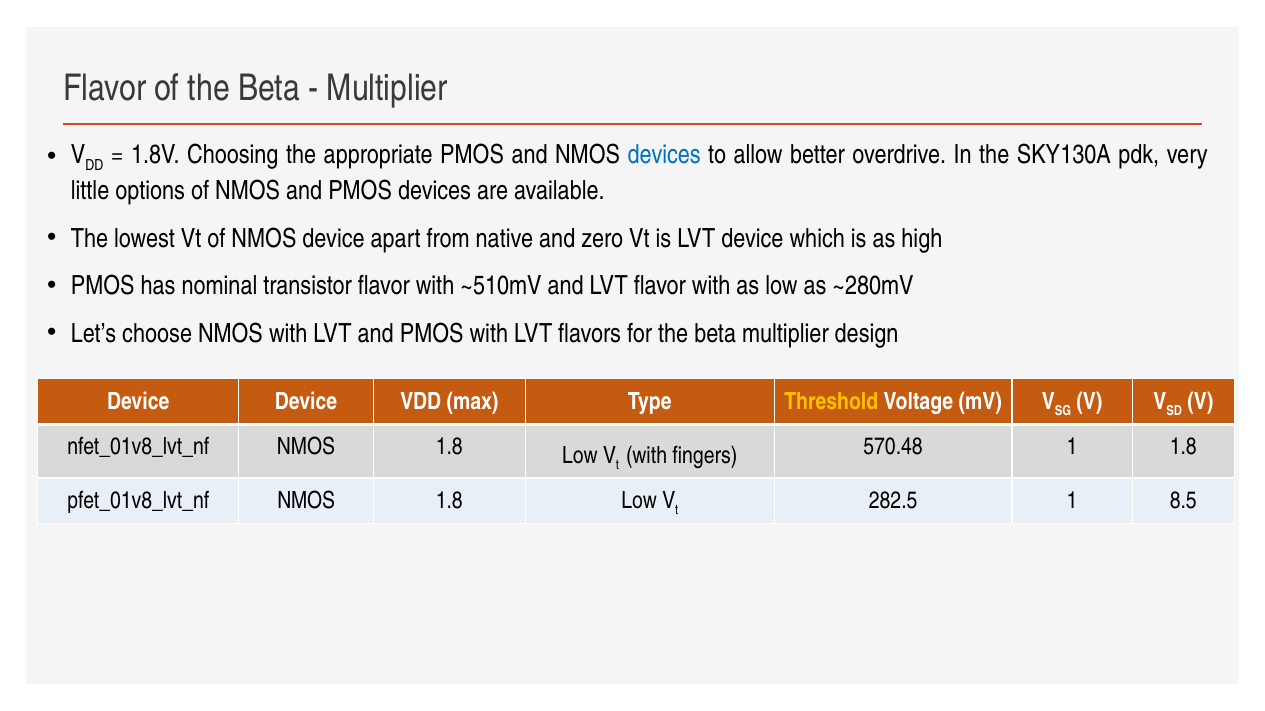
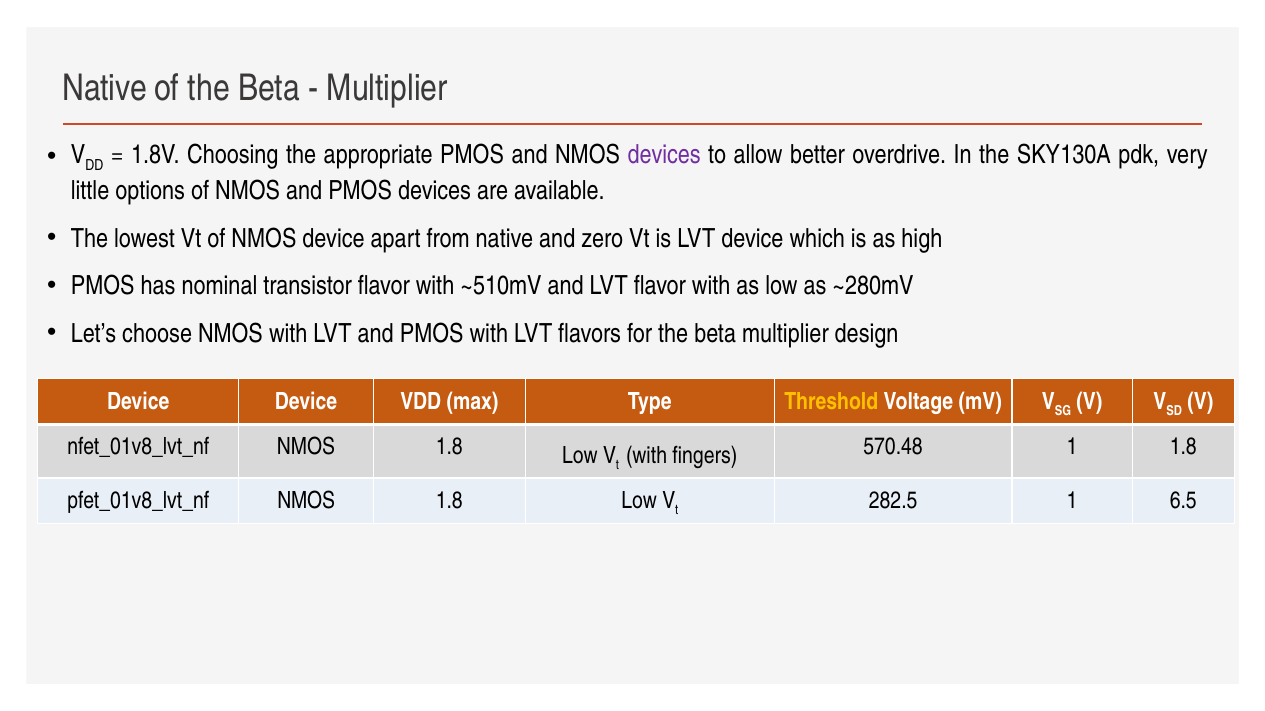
Flavor at (105, 89): Flavor -> Native
devices at (664, 155) colour: blue -> purple
8.5: 8.5 -> 6.5
